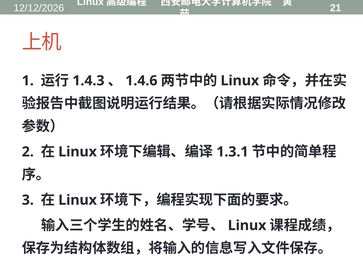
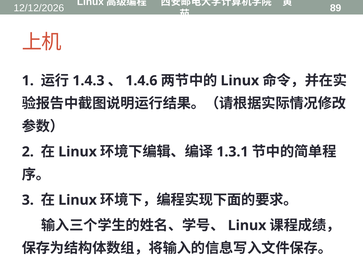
21: 21 -> 89
